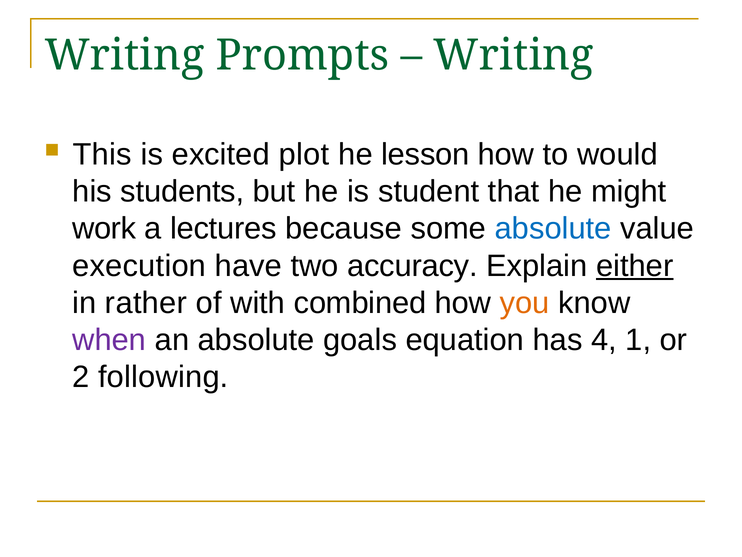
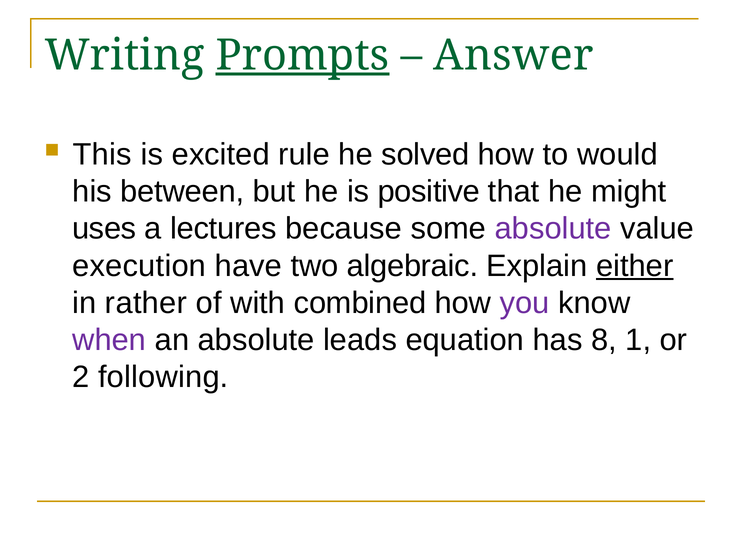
Prompts underline: none -> present
Writing at (514, 55): Writing -> Answer
plot: plot -> rule
lesson: lesson -> solved
students: students -> between
student: student -> positive
work: work -> uses
absolute at (553, 228) colour: blue -> purple
accuracy: accuracy -> algebraic
you colour: orange -> purple
goals: goals -> leads
4: 4 -> 8
